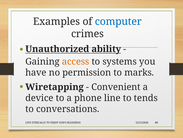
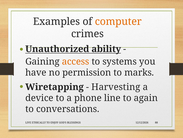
computer colour: blue -> orange
Convenient: Convenient -> Harvesting
tends: tends -> again
